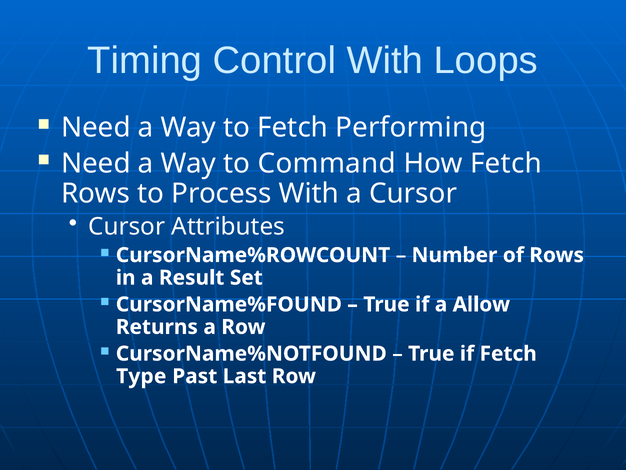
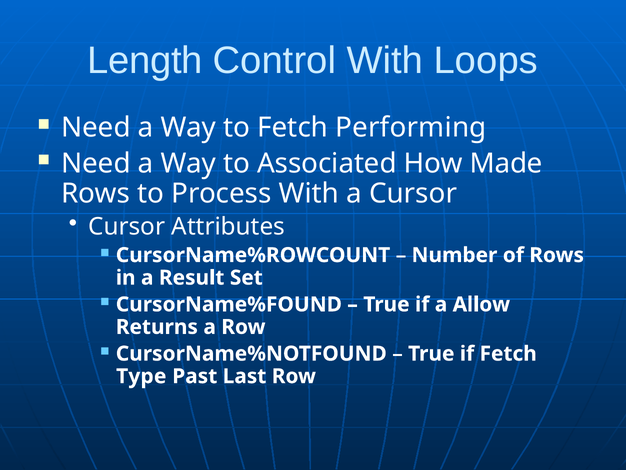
Timing: Timing -> Length
Command: Command -> Associated
How Fetch: Fetch -> Made
